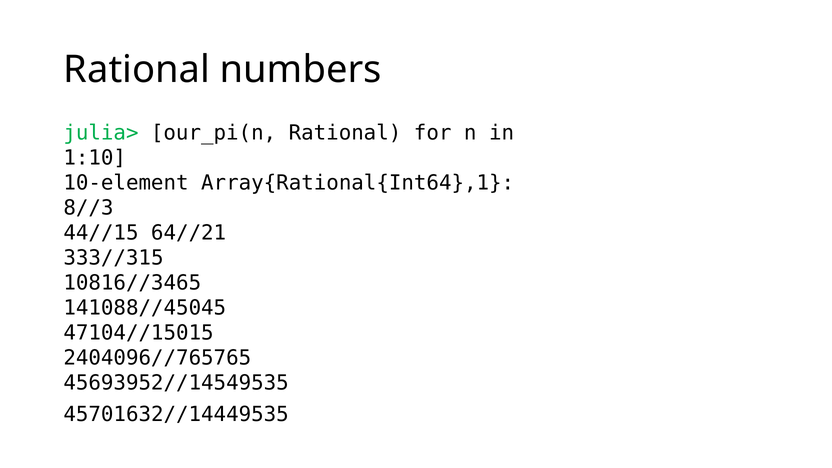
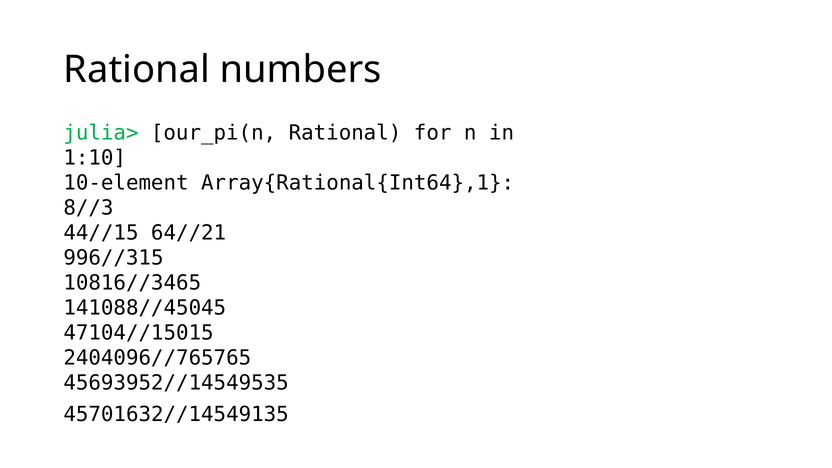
333//315: 333//315 -> 996//315
45701632//14449535: 45701632//14449535 -> 45701632//14549135
